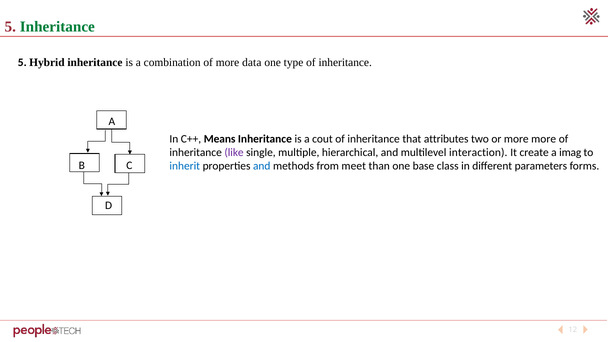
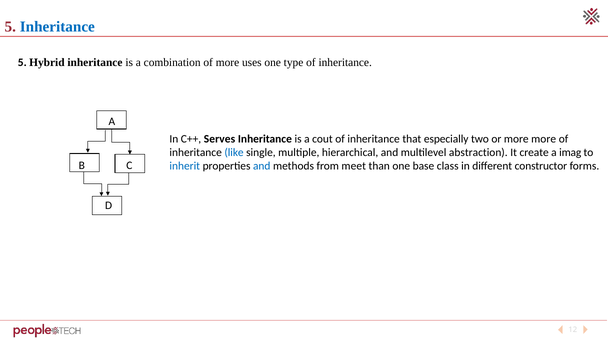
Inheritance at (57, 27) colour: green -> blue
data: data -> uses
Means: Means -> Serves
attributes: attributes -> especially
like colour: purple -> blue
interaction: interaction -> abstraction
parameters: parameters -> constructor
